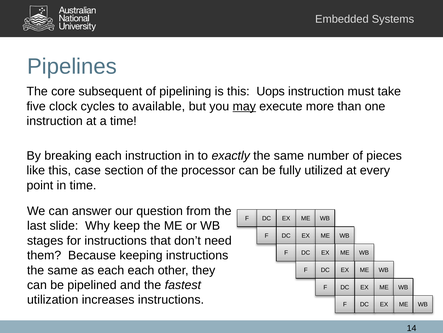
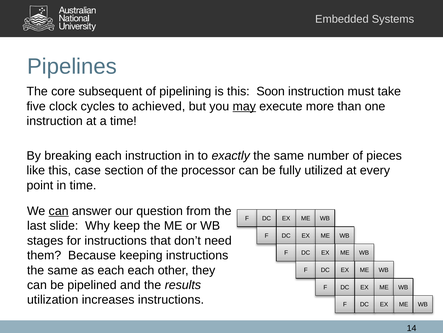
Uops: Uops -> Soon
available: available -> achieved
can at (59, 211) underline: none -> present
fastest: fastest -> results
